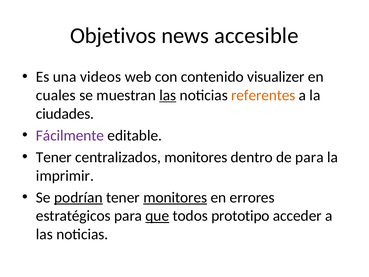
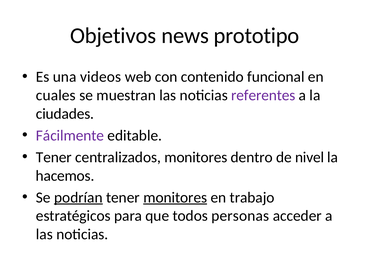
accesible: accesible -> prototipo
visualizer: visualizer -> funcional
las at (168, 95) underline: present -> none
referentes colour: orange -> purple
de para: para -> nivel
imprimir: imprimir -> hacemos
errores: errores -> trabajo
que underline: present -> none
prototipo: prototipo -> personas
